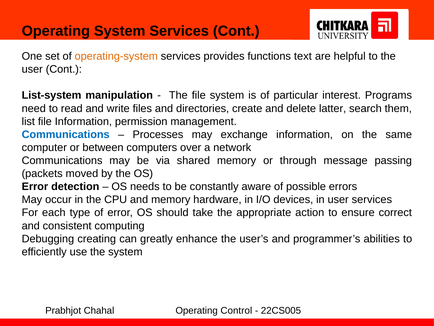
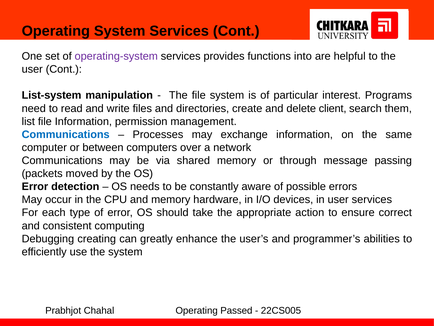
operating-system colour: orange -> purple
text: text -> into
latter: latter -> client
Control: Control -> Passed
